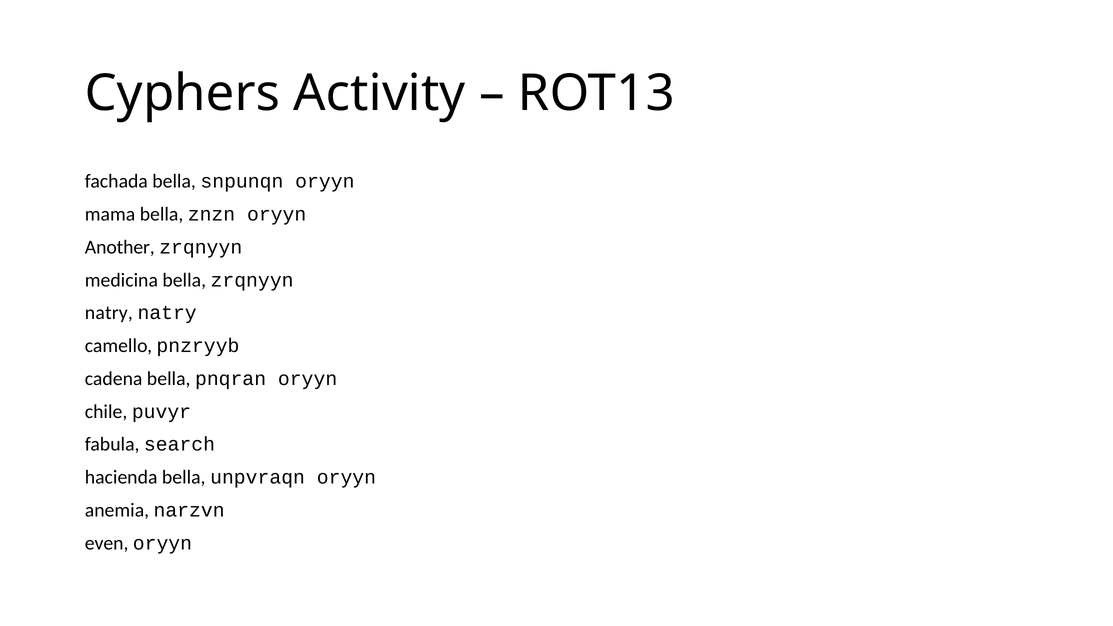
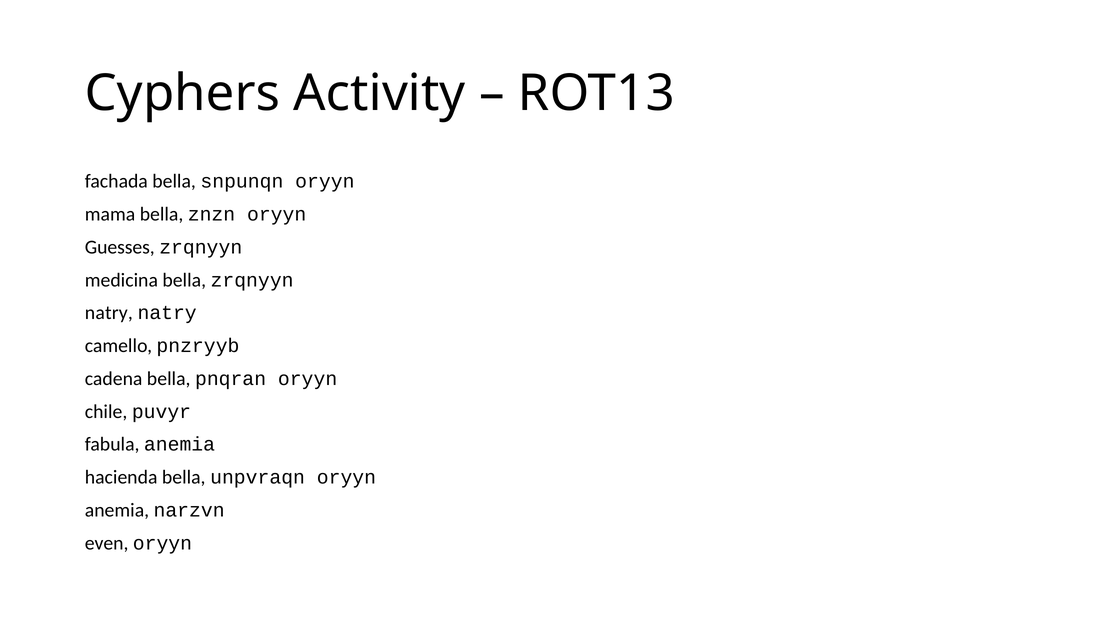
Another: Another -> Guesses
fabula search: search -> anemia
